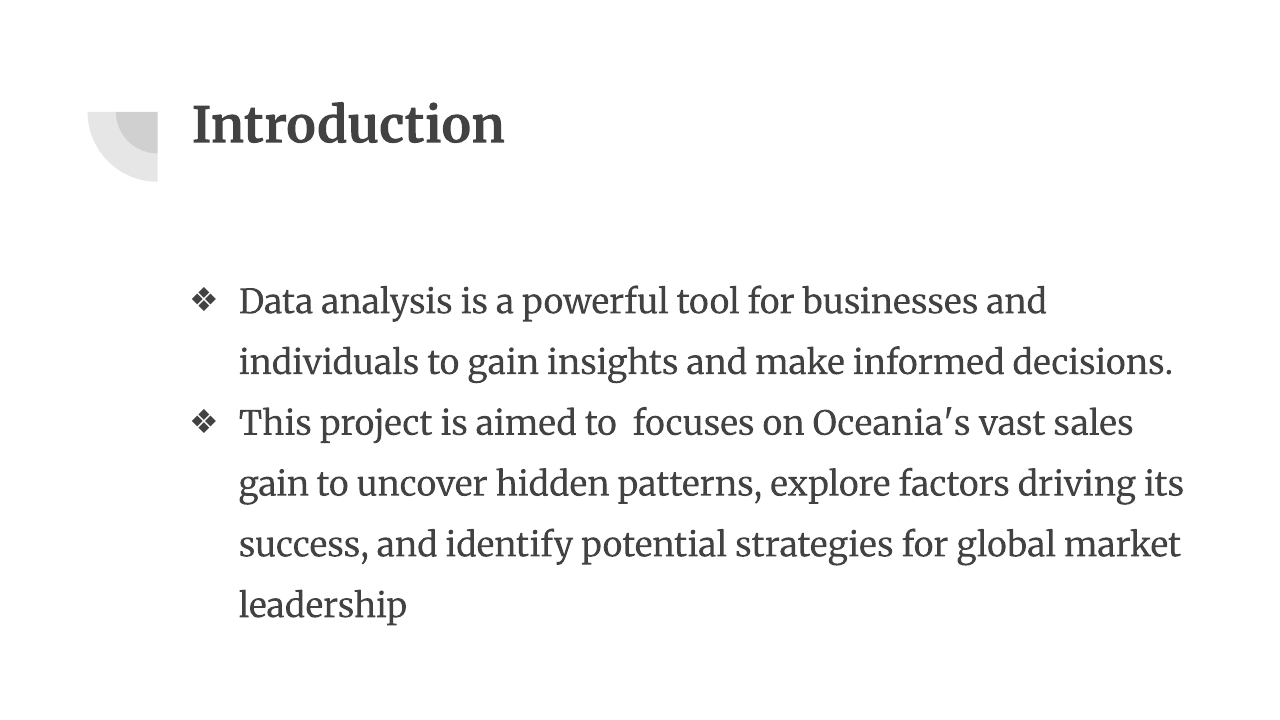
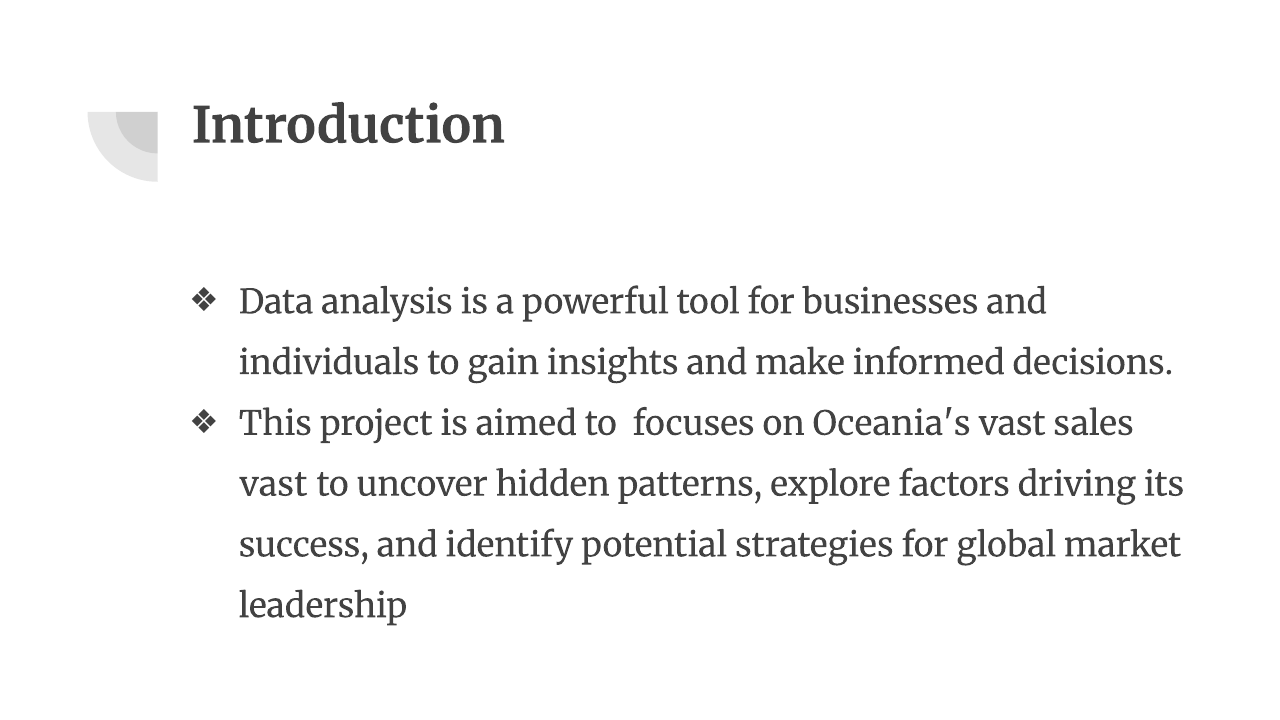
gain at (274, 485): gain -> vast
